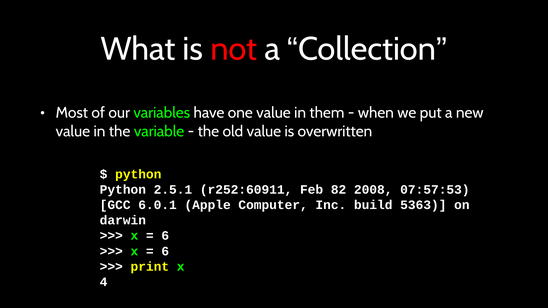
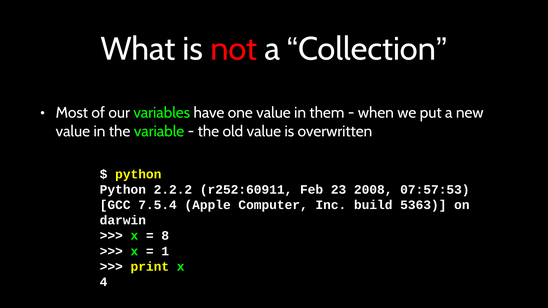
2.5.1: 2.5.1 -> 2.2.2
82: 82 -> 23
6.0.1: 6.0.1 -> 7.5.4
6 at (165, 236): 6 -> 8
6 at (165, 251): 6 -> 1
